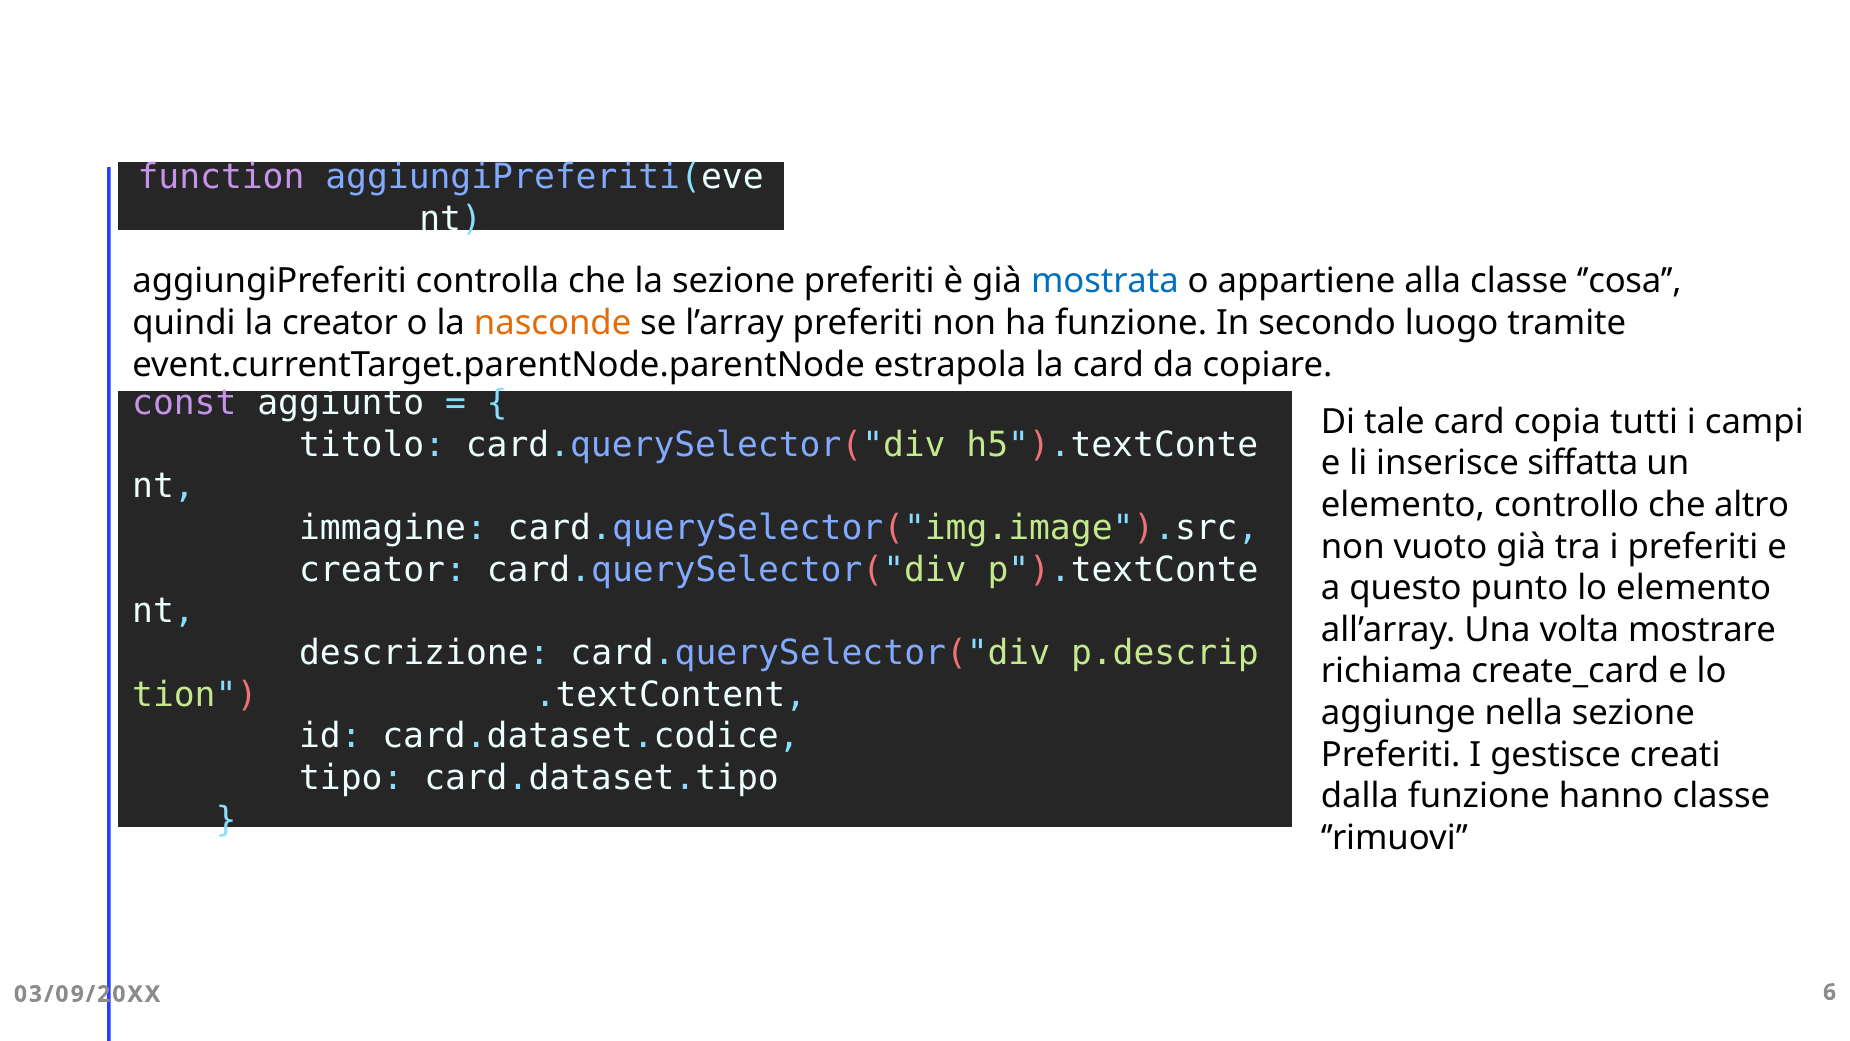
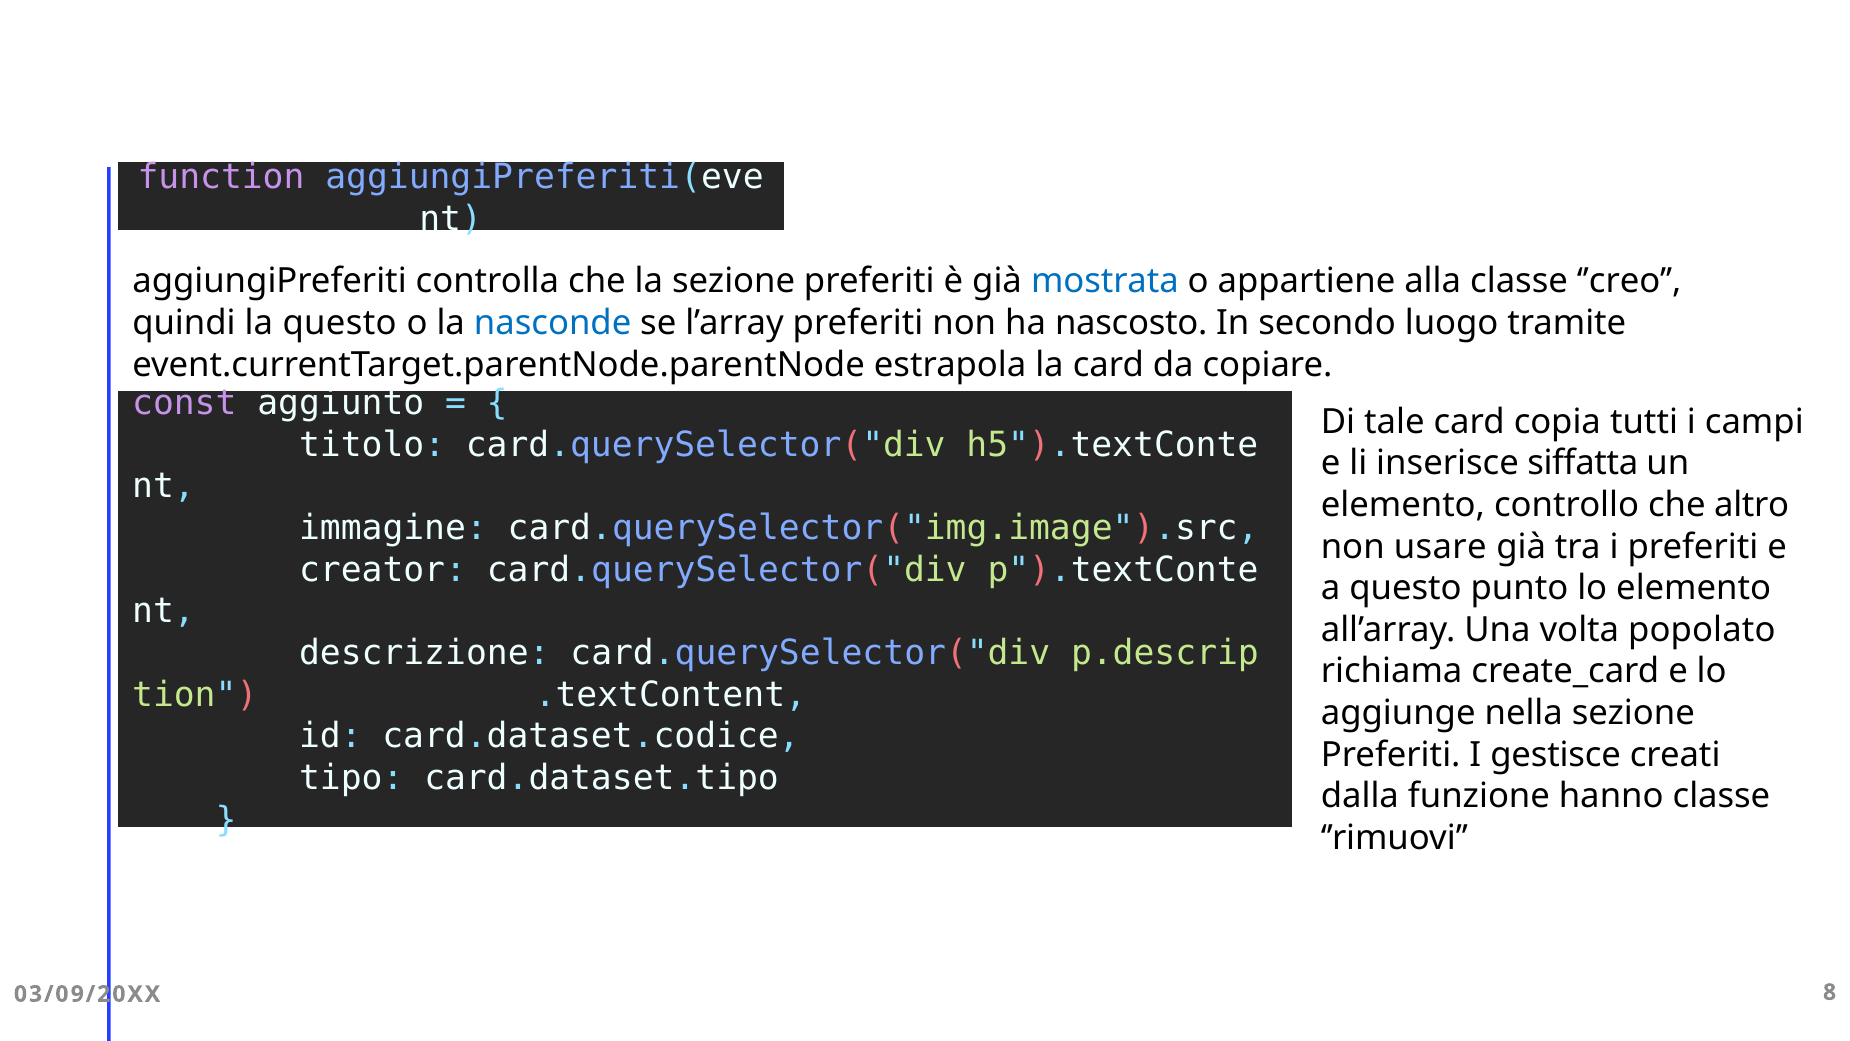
’cosa: ’cosa -> ’creo
la creator: creator -> questo
nasconde colour: orange -> blue
ha funzione: funzione -> nascosto
vuoto: vuoto -> usare
mostrare: mostrare -> popolato
6: 6 -> 8
